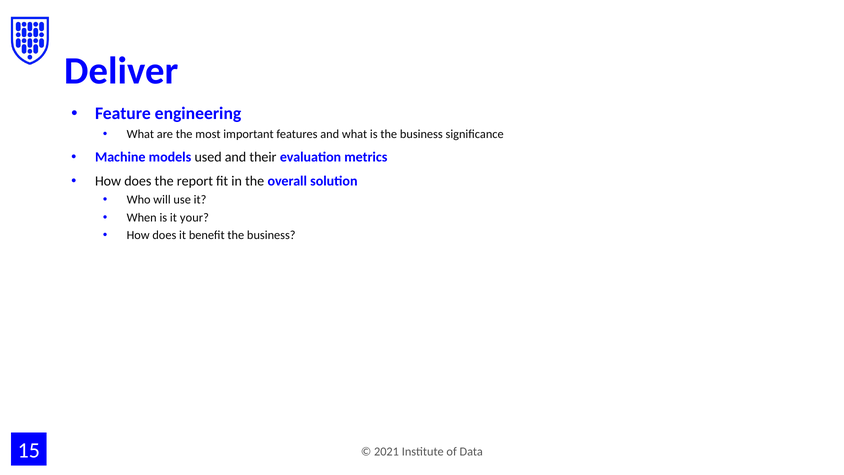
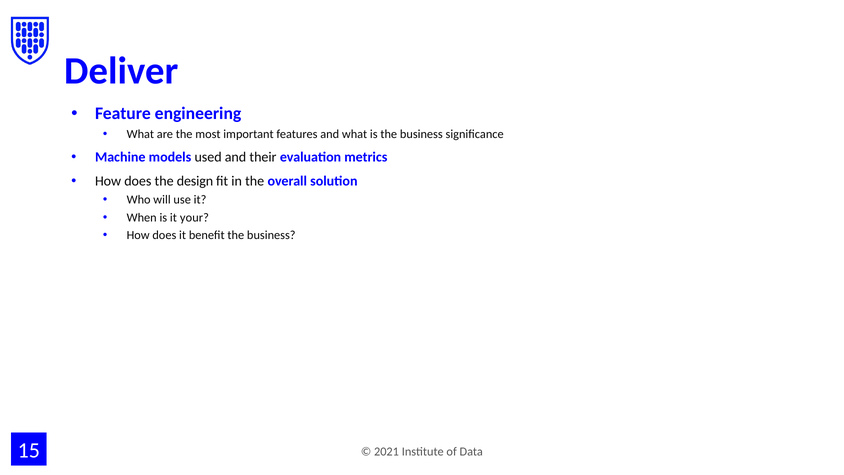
report: report -> design
